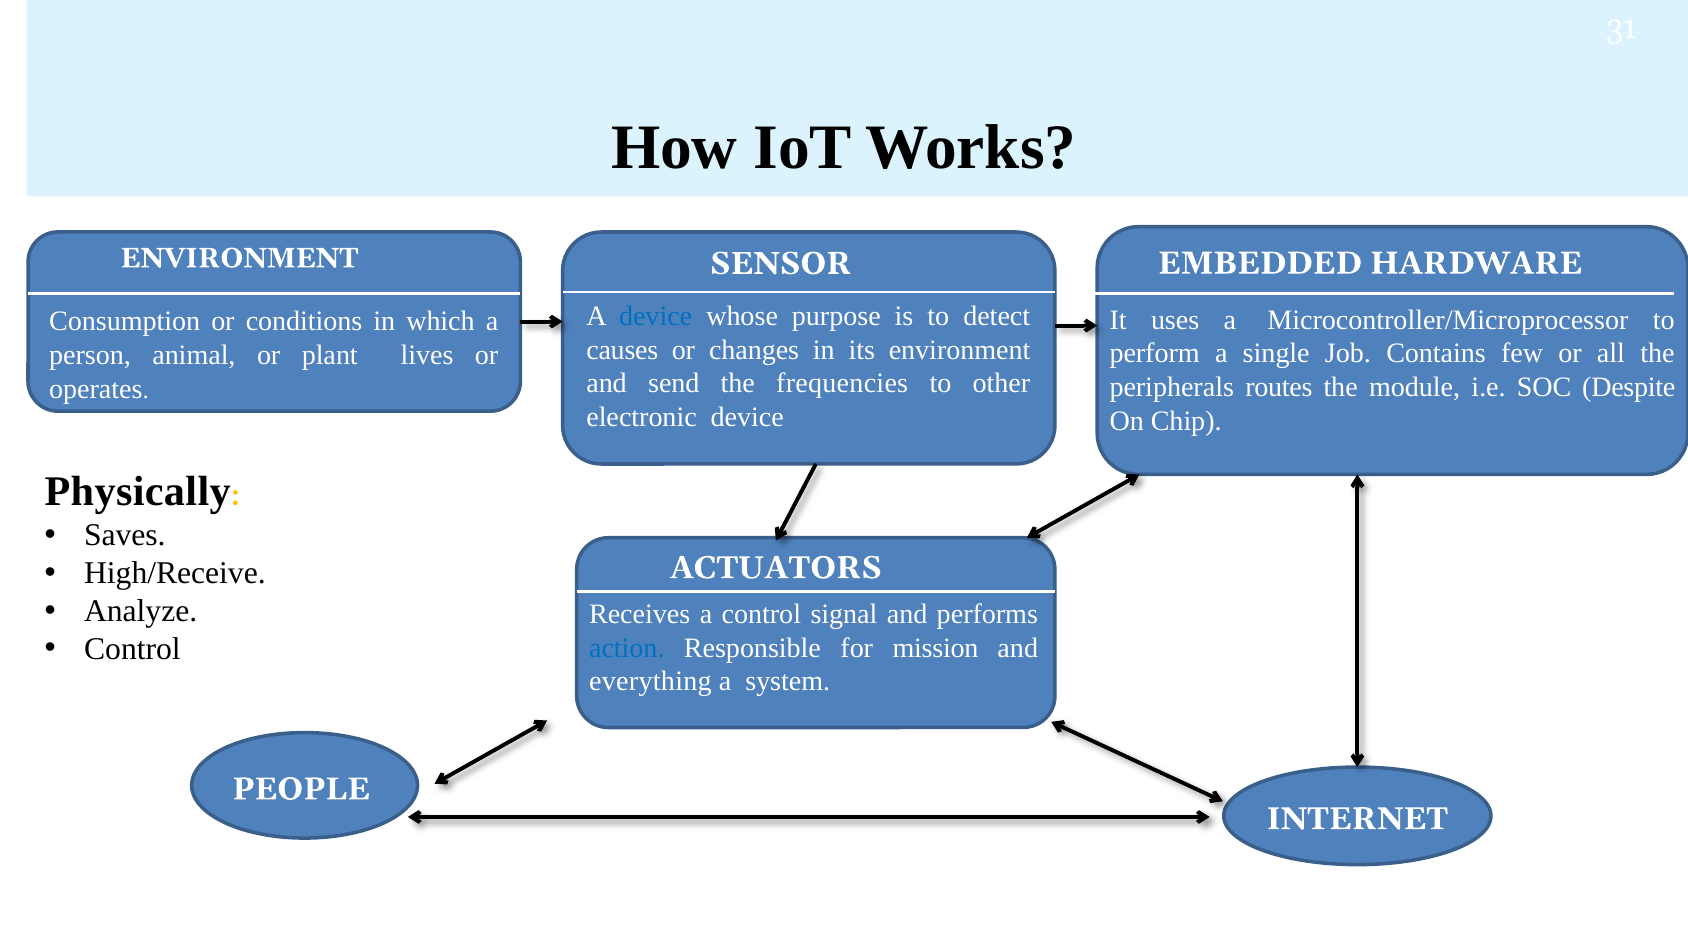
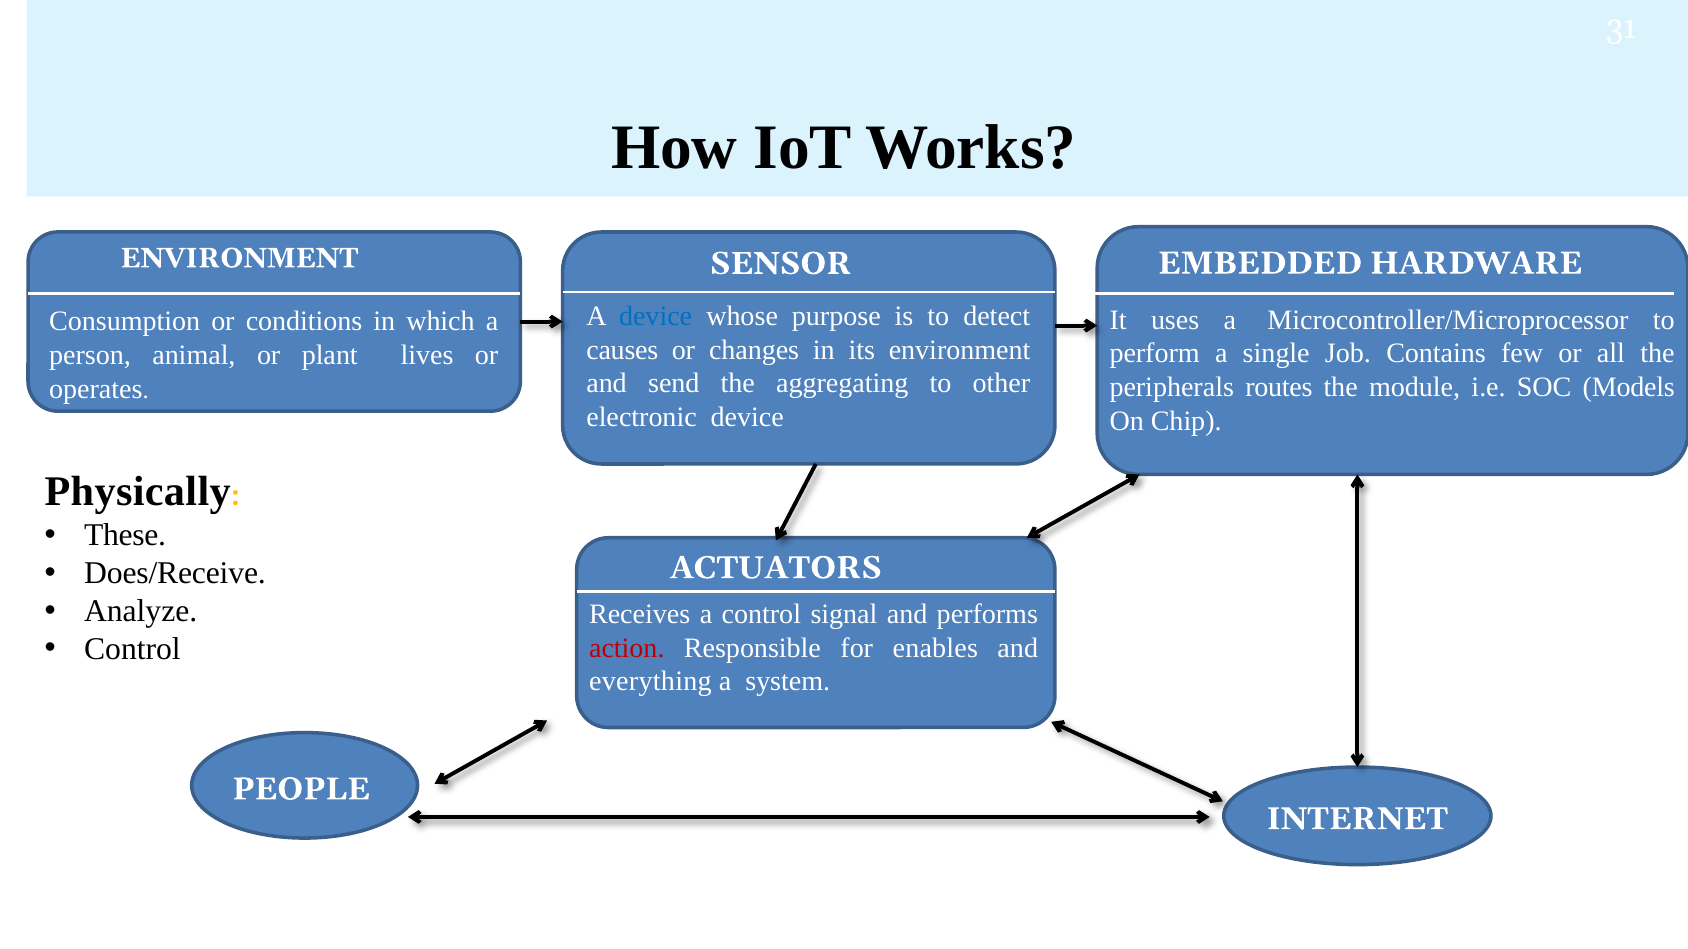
frequencies: frequencies -> aggregating
Despite: Despite -> Models
Saves: Saves -> These
High/Receive: High/Receive -> Does/Receive
action colour: blue -> red
mission: mission -> enables
